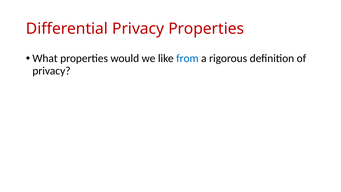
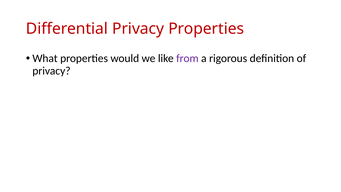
from colour: blue -> purple
